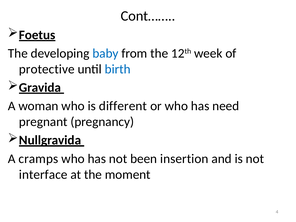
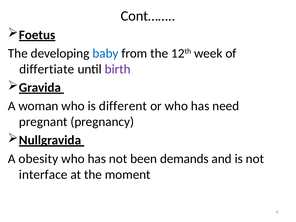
protective: protective -> differtiate
birth colour: blue -> purple
cramps: cramps -> obesity
insertion: insertion -> demands
